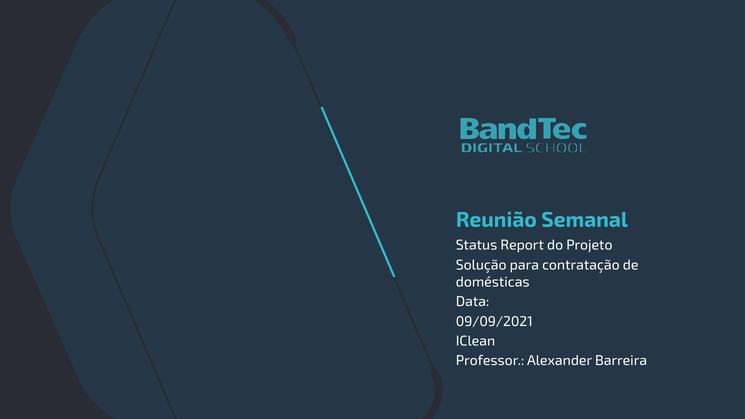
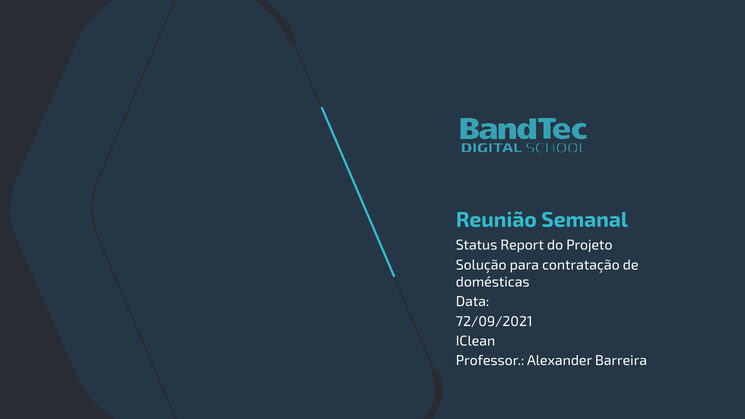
09/09/2021: 09/09/2021 -> 72/09/2021
